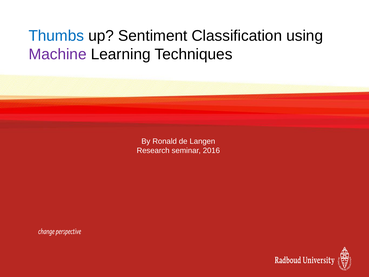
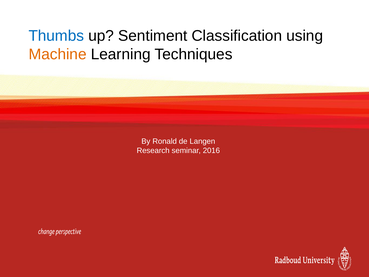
Machine colour: purple -> orange
